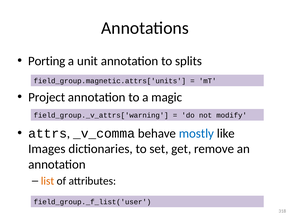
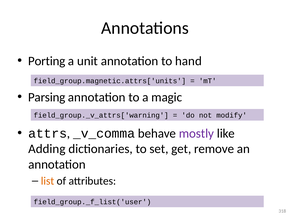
splits: splits -> hand
Project: Project -> Parsing
mostly colour: blue -> purple
Images: Images -> Adding
